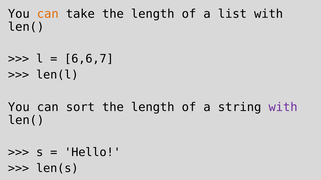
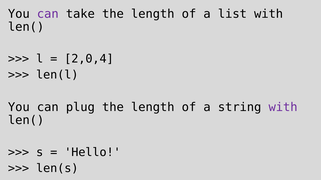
can at (48, 14) colour: orange -> purple
6,6,7: 6,6,7 -> 2,0,4
sort: sort -> plug
